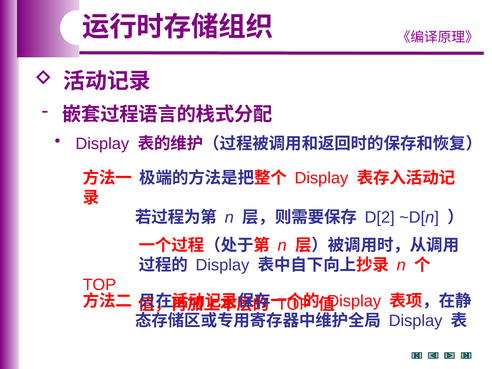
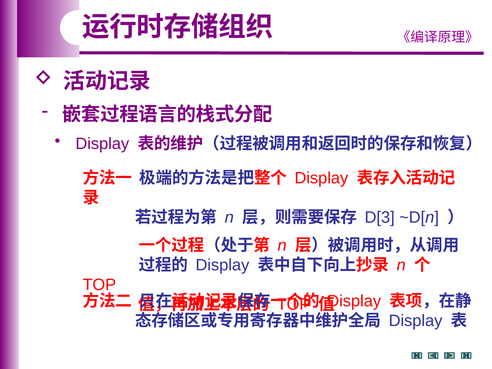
D[2: D[2 -> D[3
